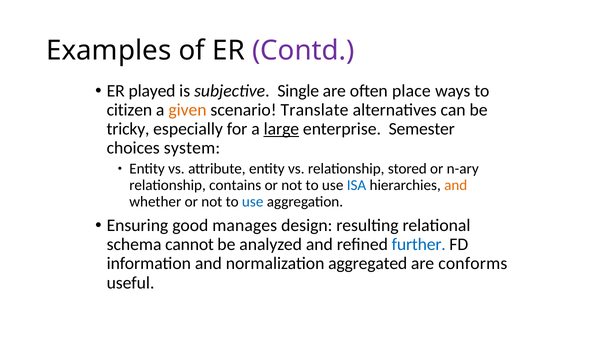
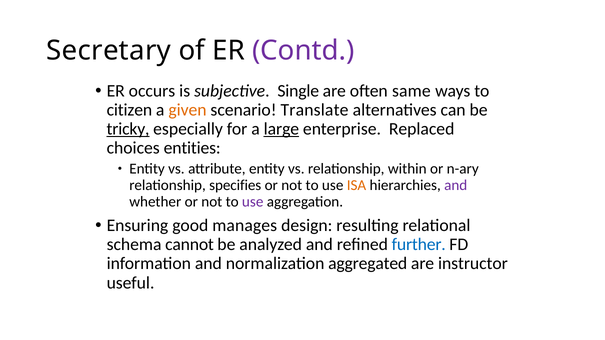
Examples: Examples -> Secretary
played: played -> occurs
place: place -> same
tricky underline: none -> present
Semester: Semester -> Replaced
system: system -> entities
stored: stored -> within
contains: contains -> specifies
ISA colour: blue -> orange
and at (456, 185) colour: orange -> purple
use at (253, 202) colour: blue -> purple
conforms: conforms -> instructor
